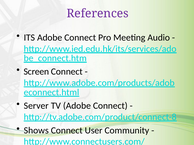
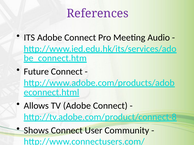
Screen: Screen -> Future
Server: Server -> Allows
